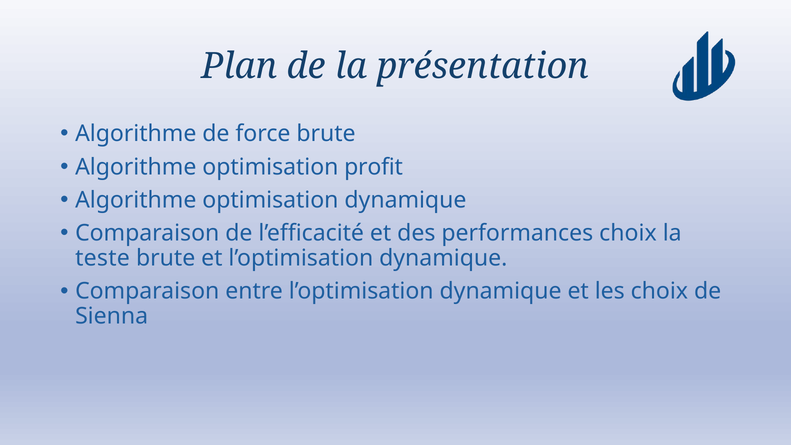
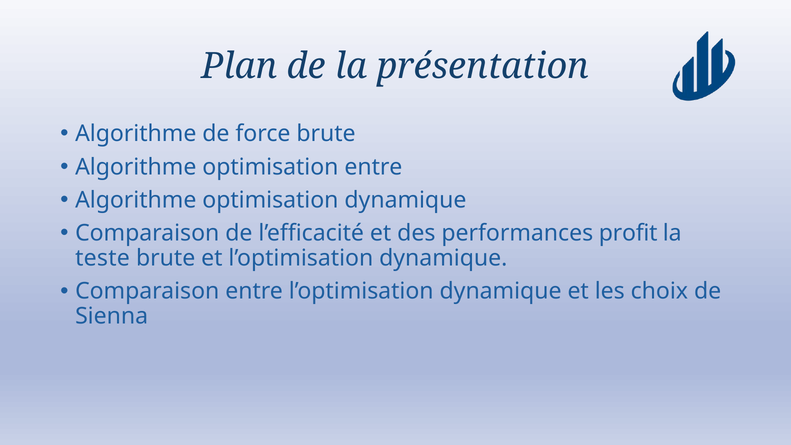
optimisation profit: profit -> entre
performances choix: choix -> profit
